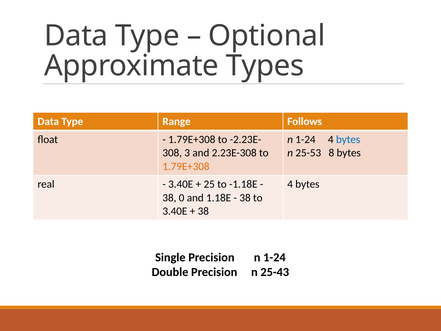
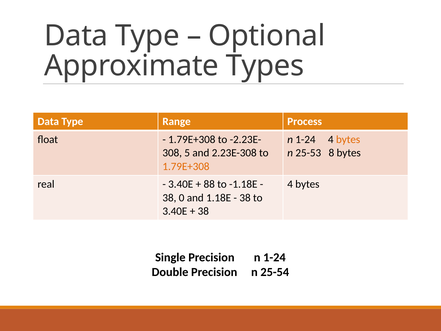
Follows: Follows -> Process
bytes at (348, 139) colour: blue -> orange
3: 3 -> 5
25: 25 -> 88
25-43: 25-43 -> 25-54
